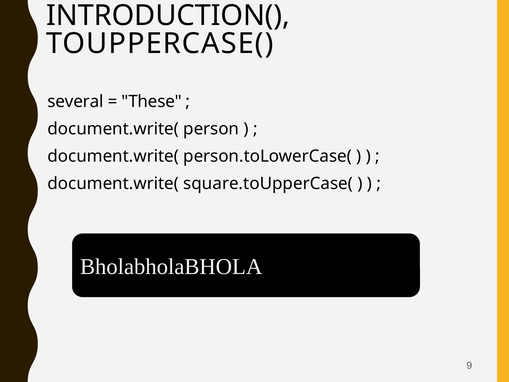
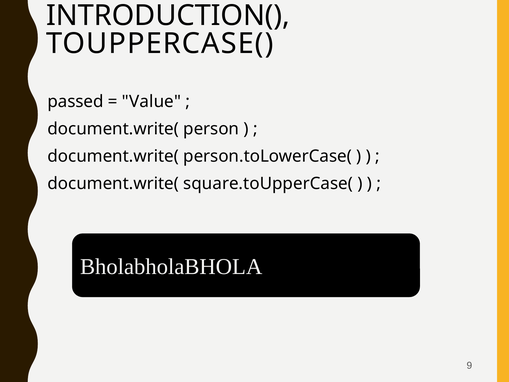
several: several -> passed
These: These -> Value
